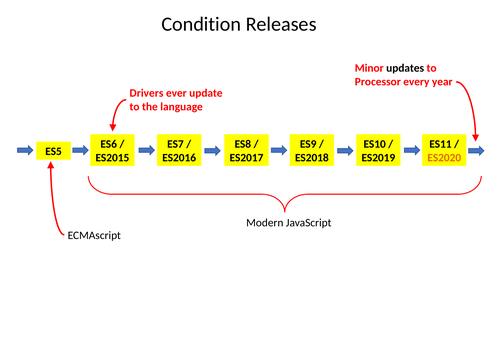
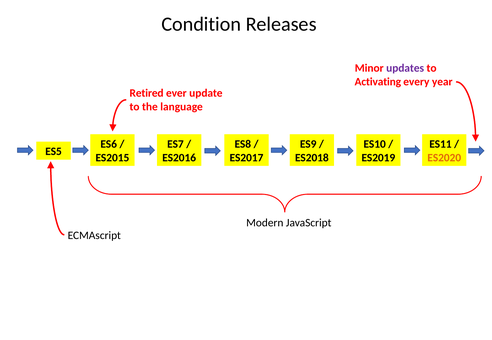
updates colour: black -> purple
Processor: Processor -> Activating
Drivers: Drivers -> Retired
